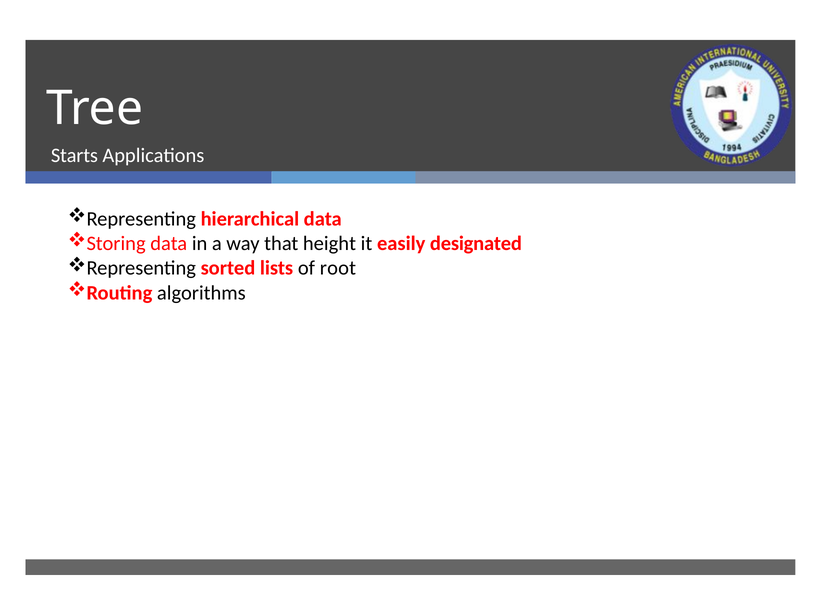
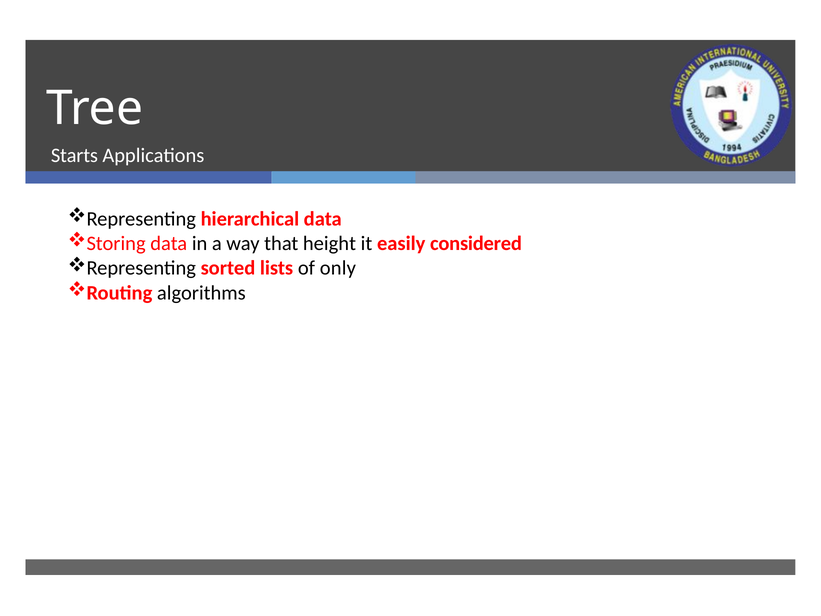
designated: designated -> considered
root: root -> only
